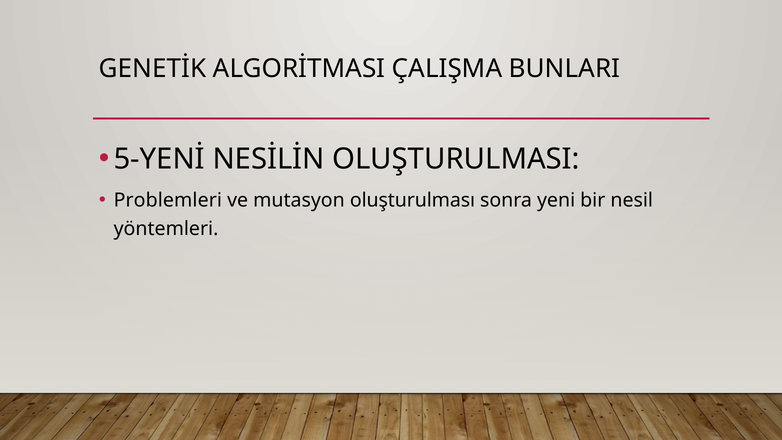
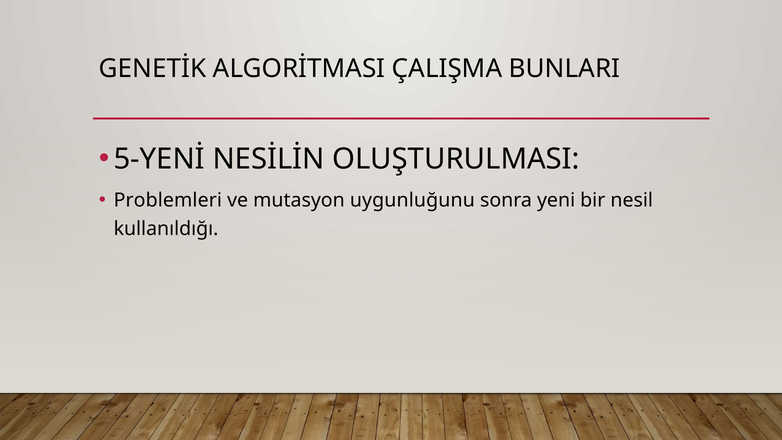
oluşturulması: oluşturulması -> uygunluğunu
yöntemleri: yöntemleri -> kullanıldığı
